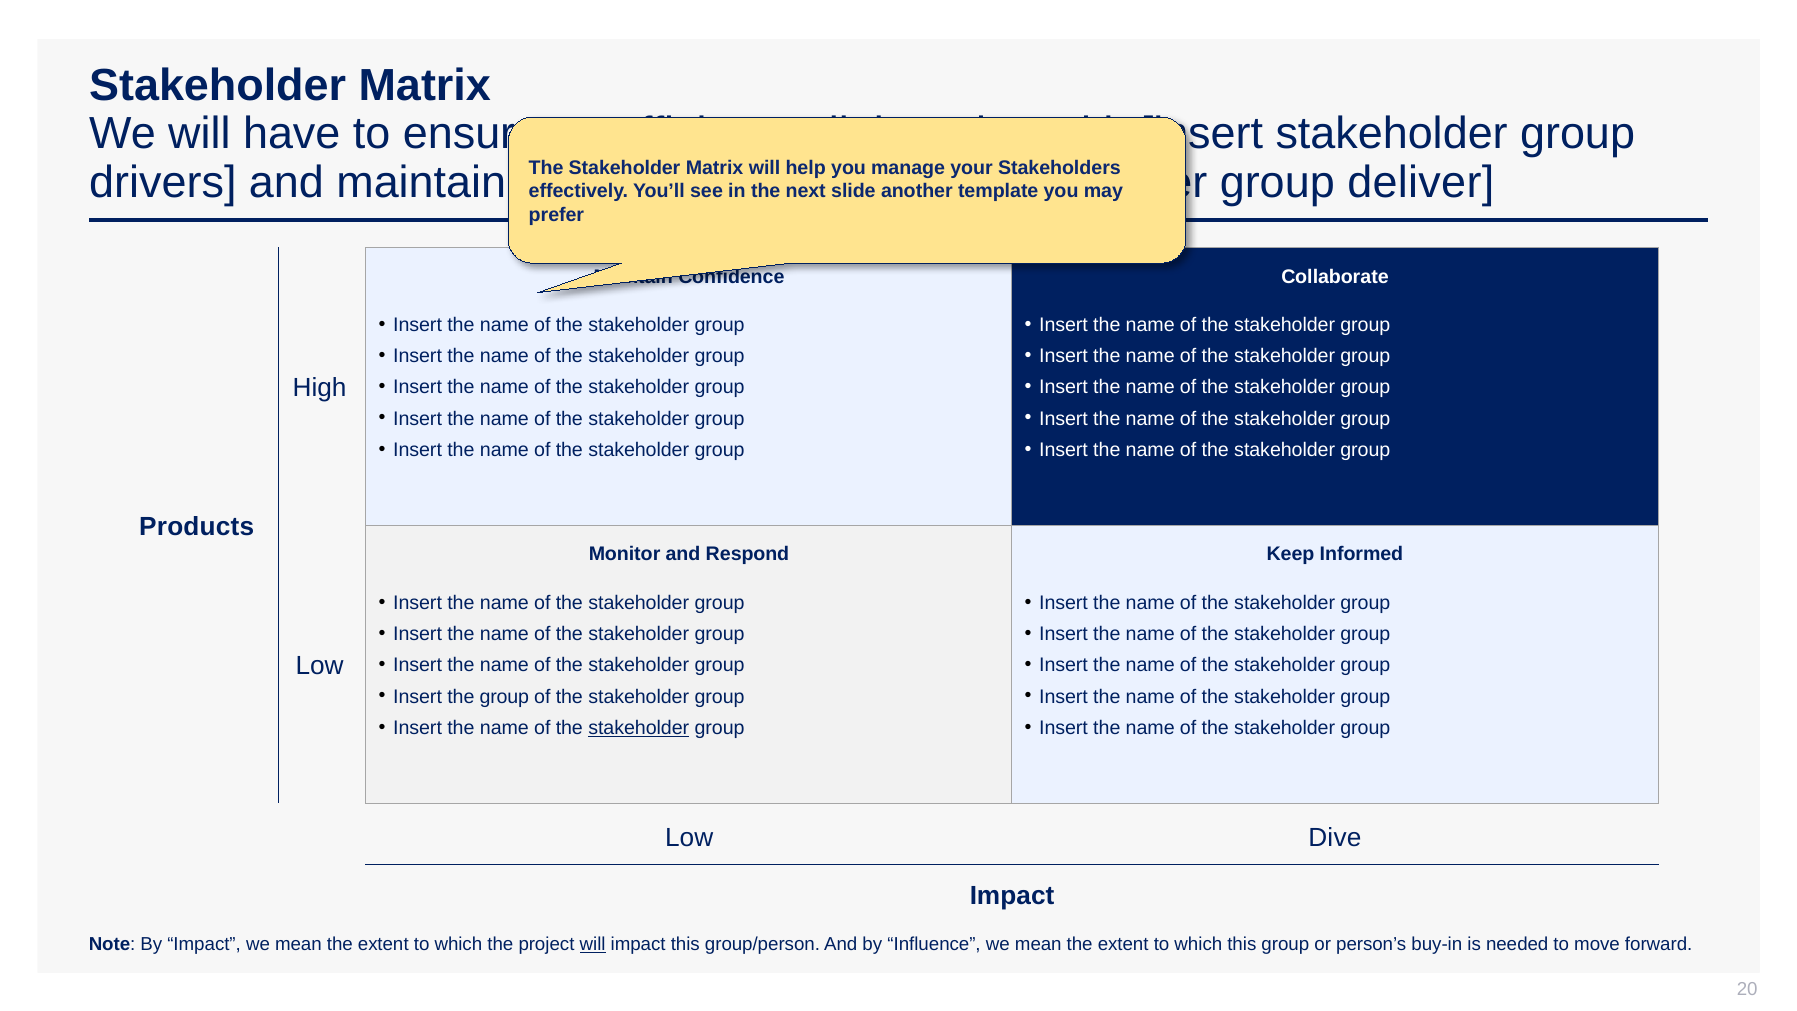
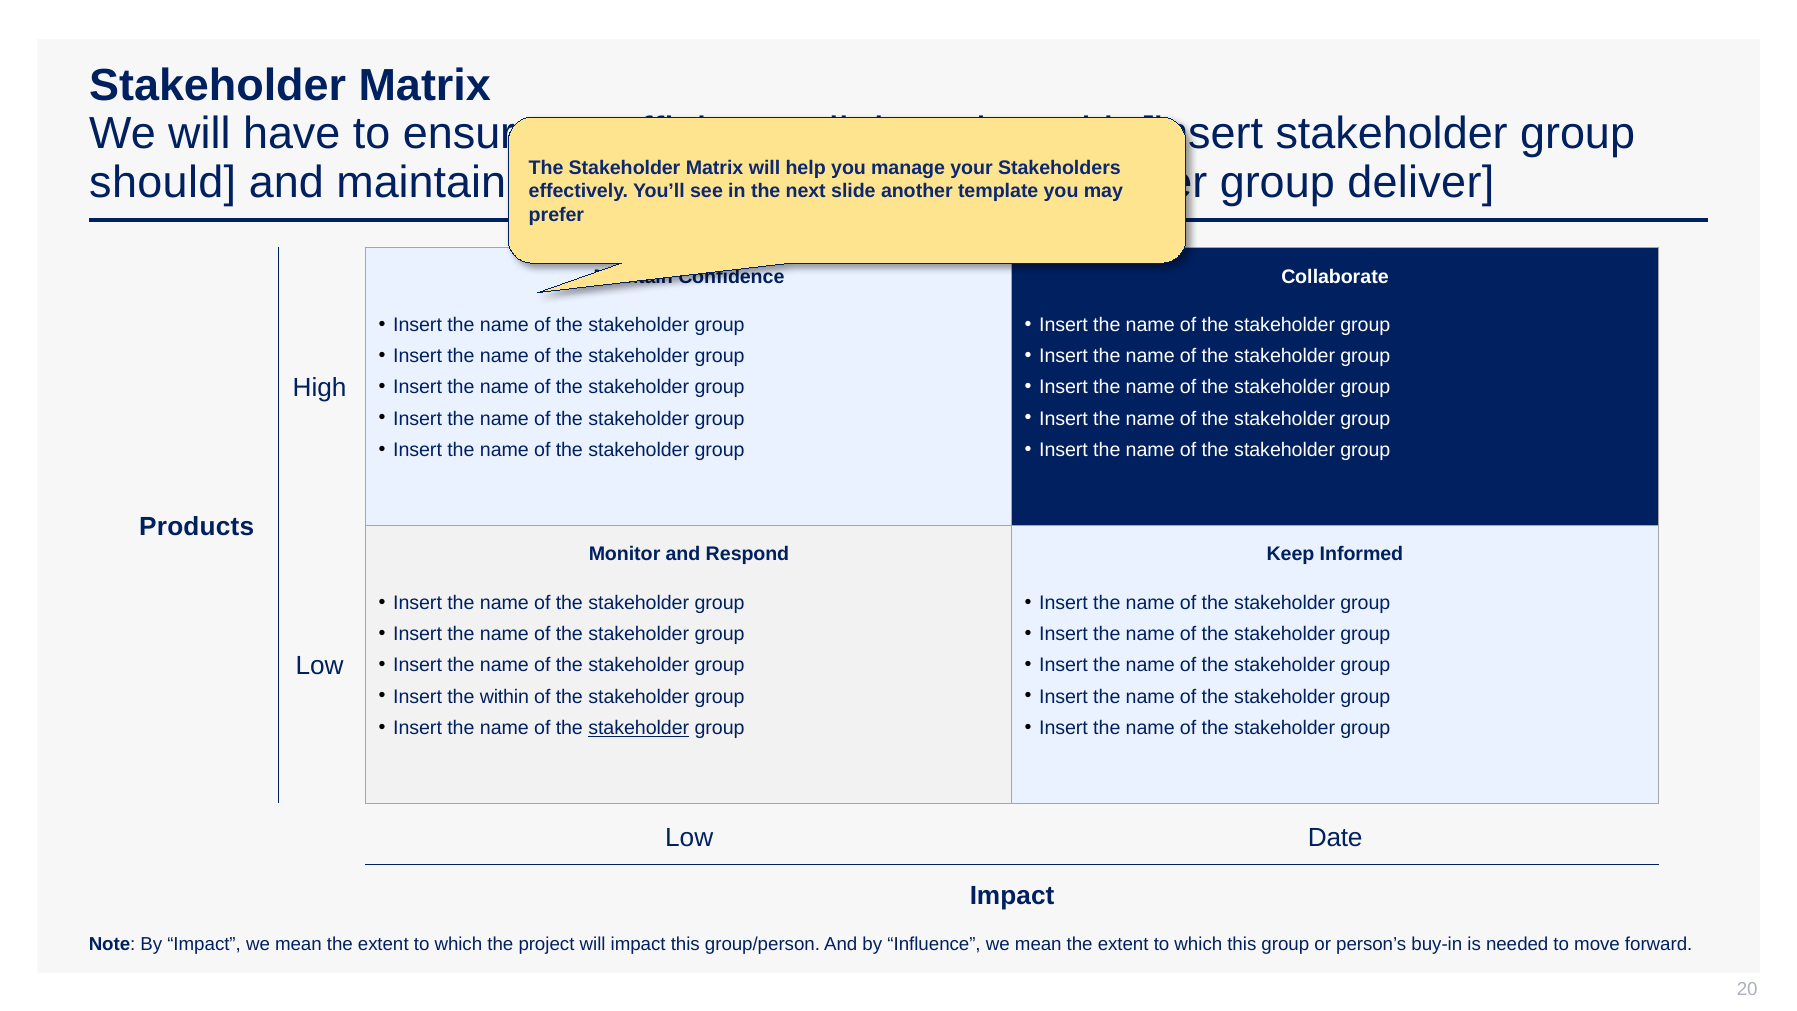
drivers: drivers -> should
the group: group -> within
Dive: Dive -> Date
will at (593, 945) underline: present -> none
